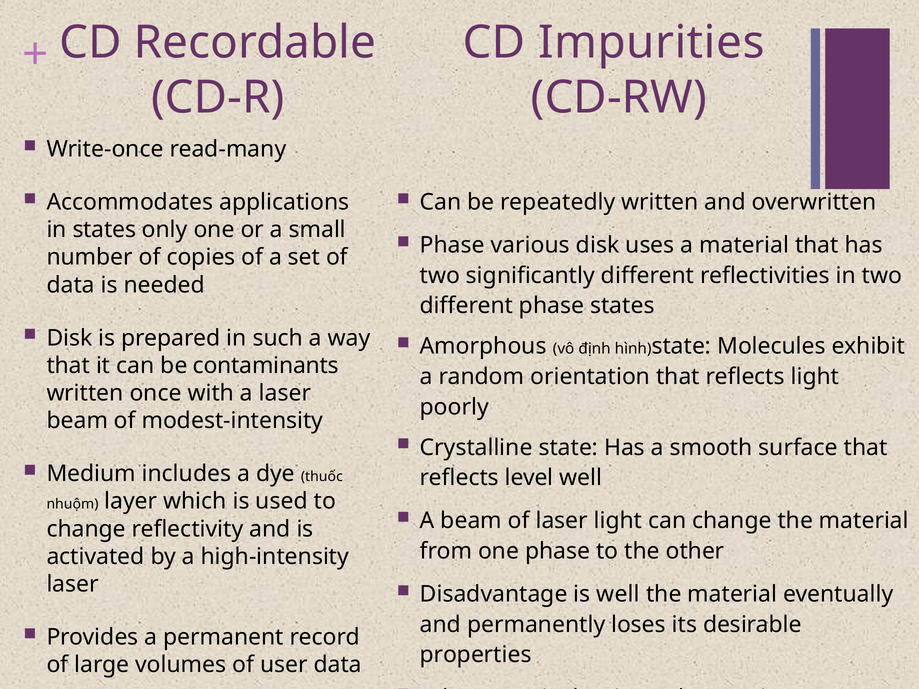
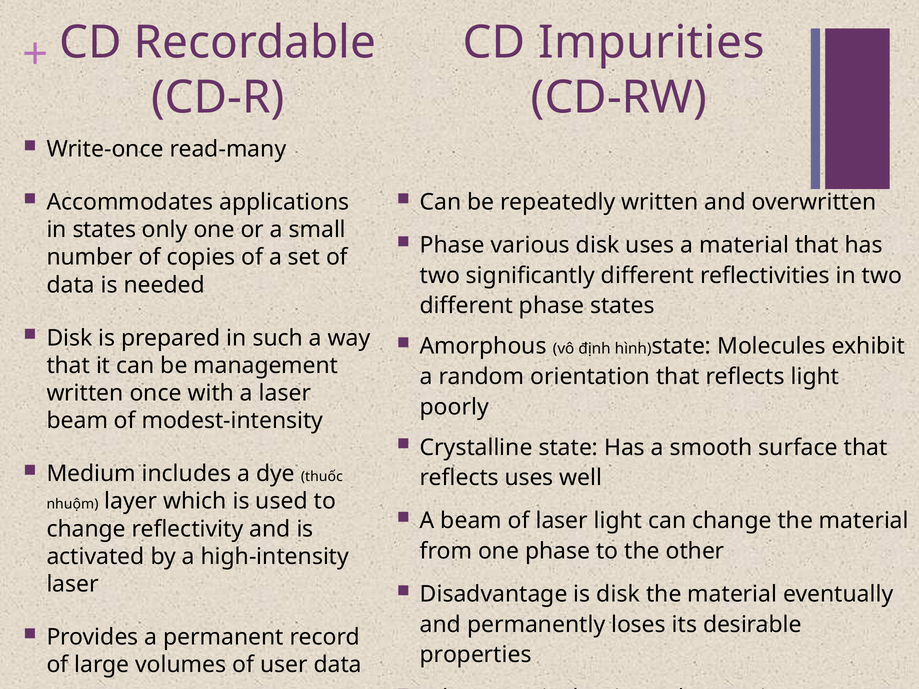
contaminants: contaminants -> management
reflects level: level -> uses
is well: well -> disk
